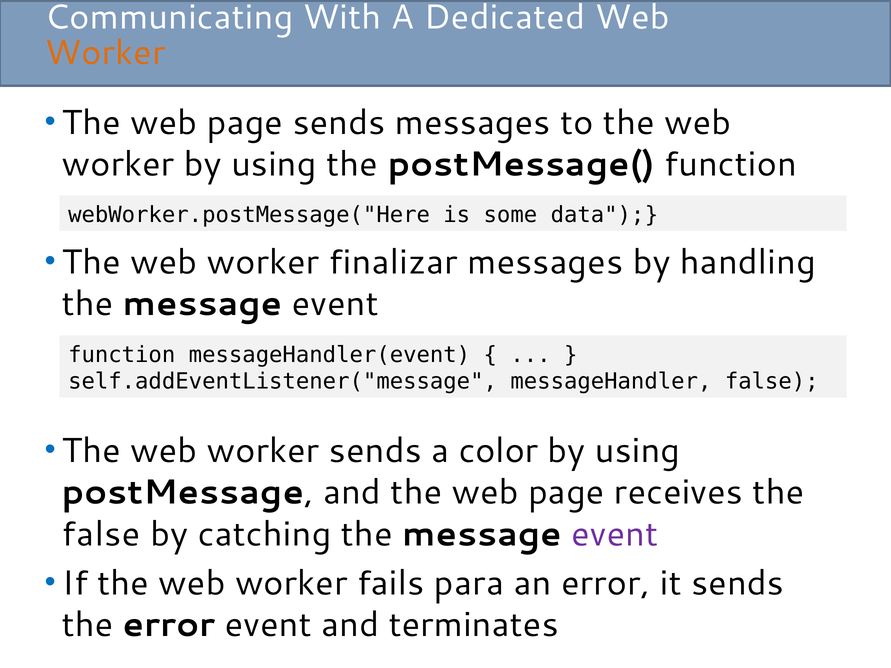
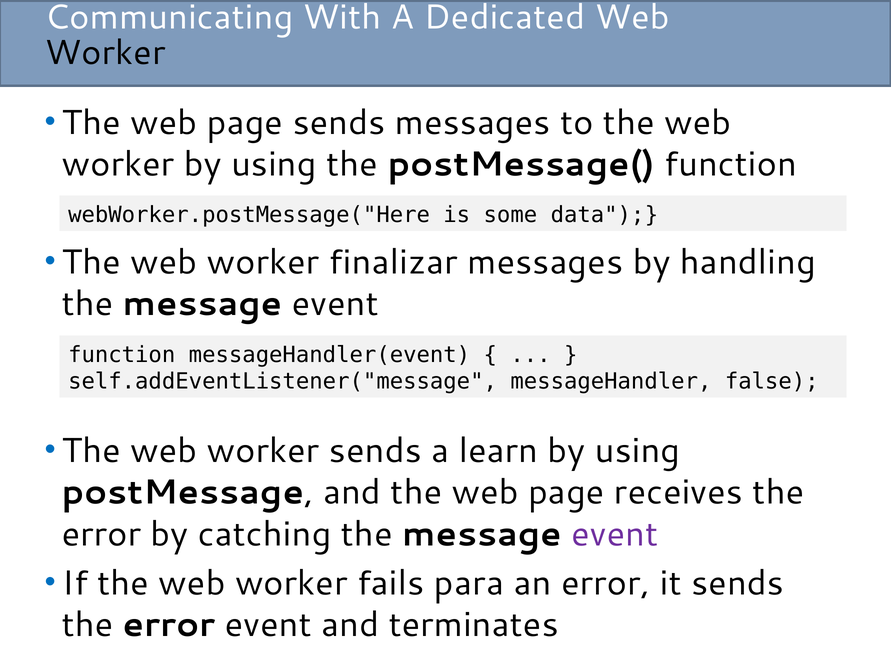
Worker at (105, 53) colour: orange -> black
color: color -> learn
false at (101, 534): false -> error
